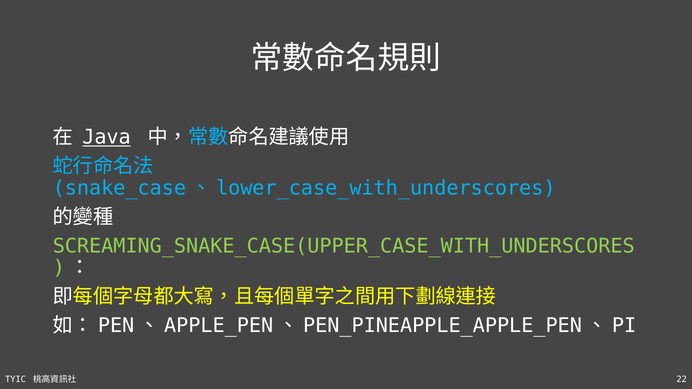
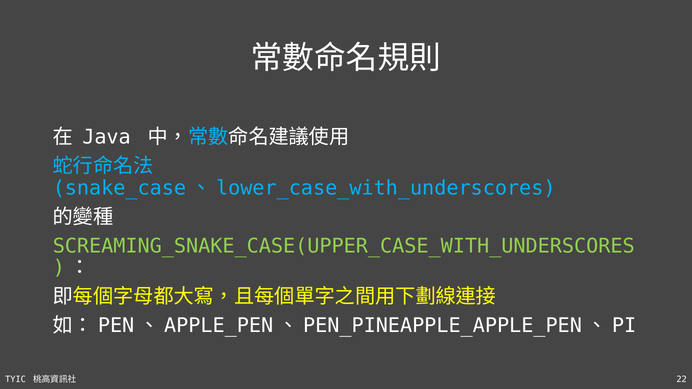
Java underline: present -> none
